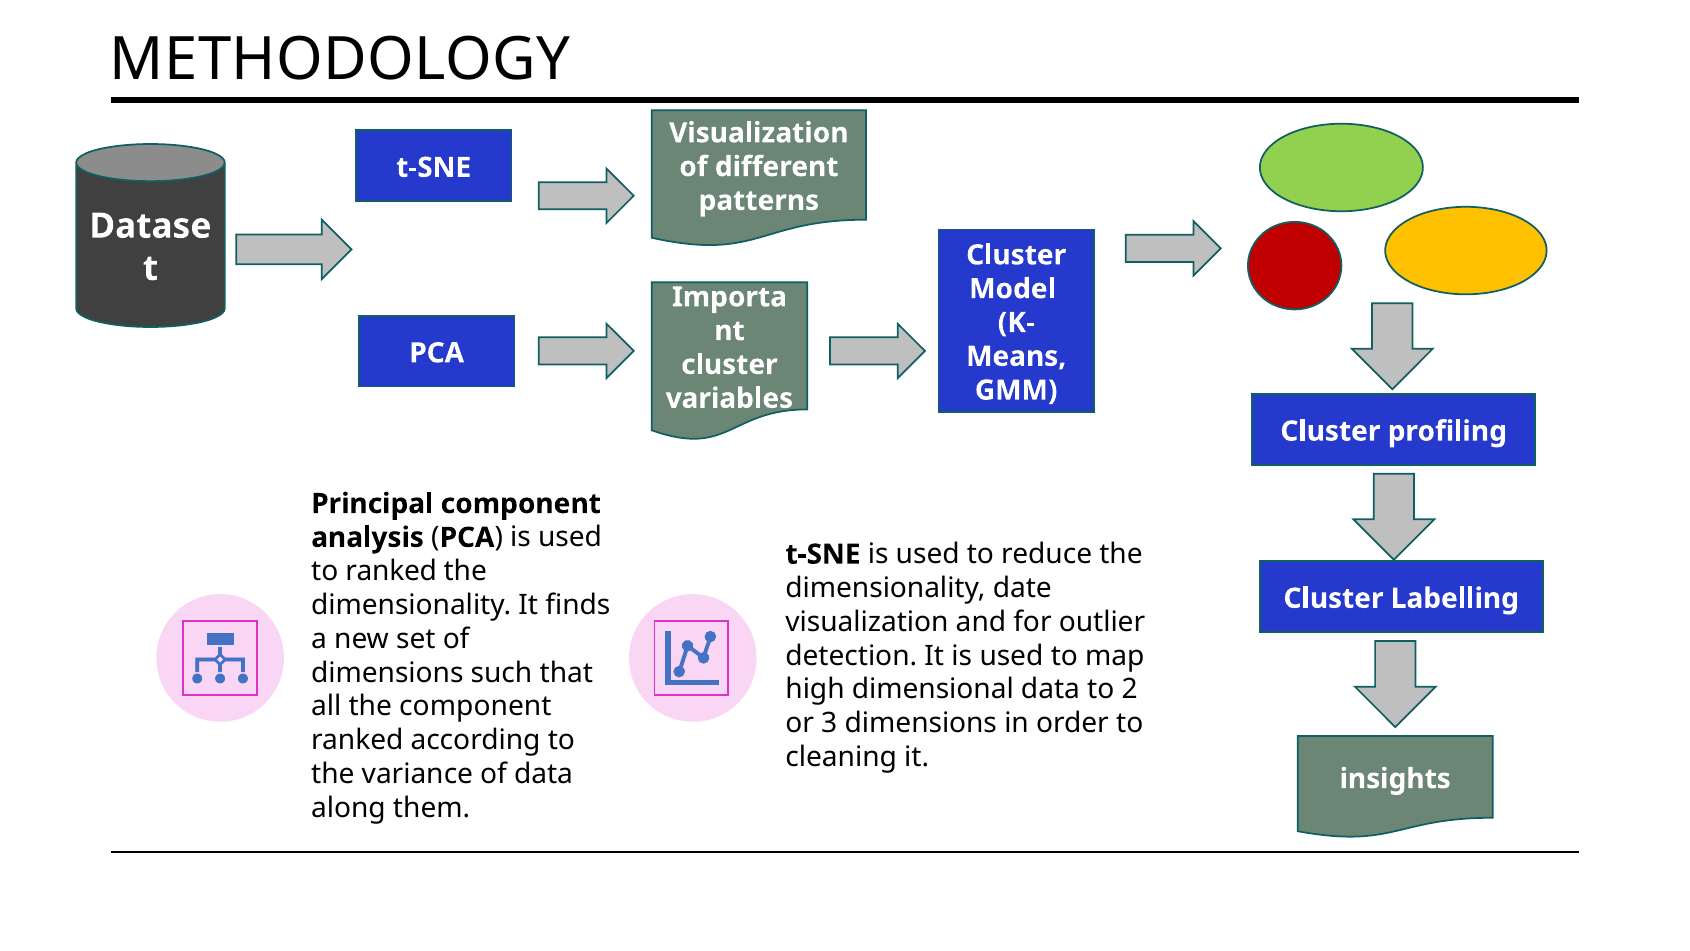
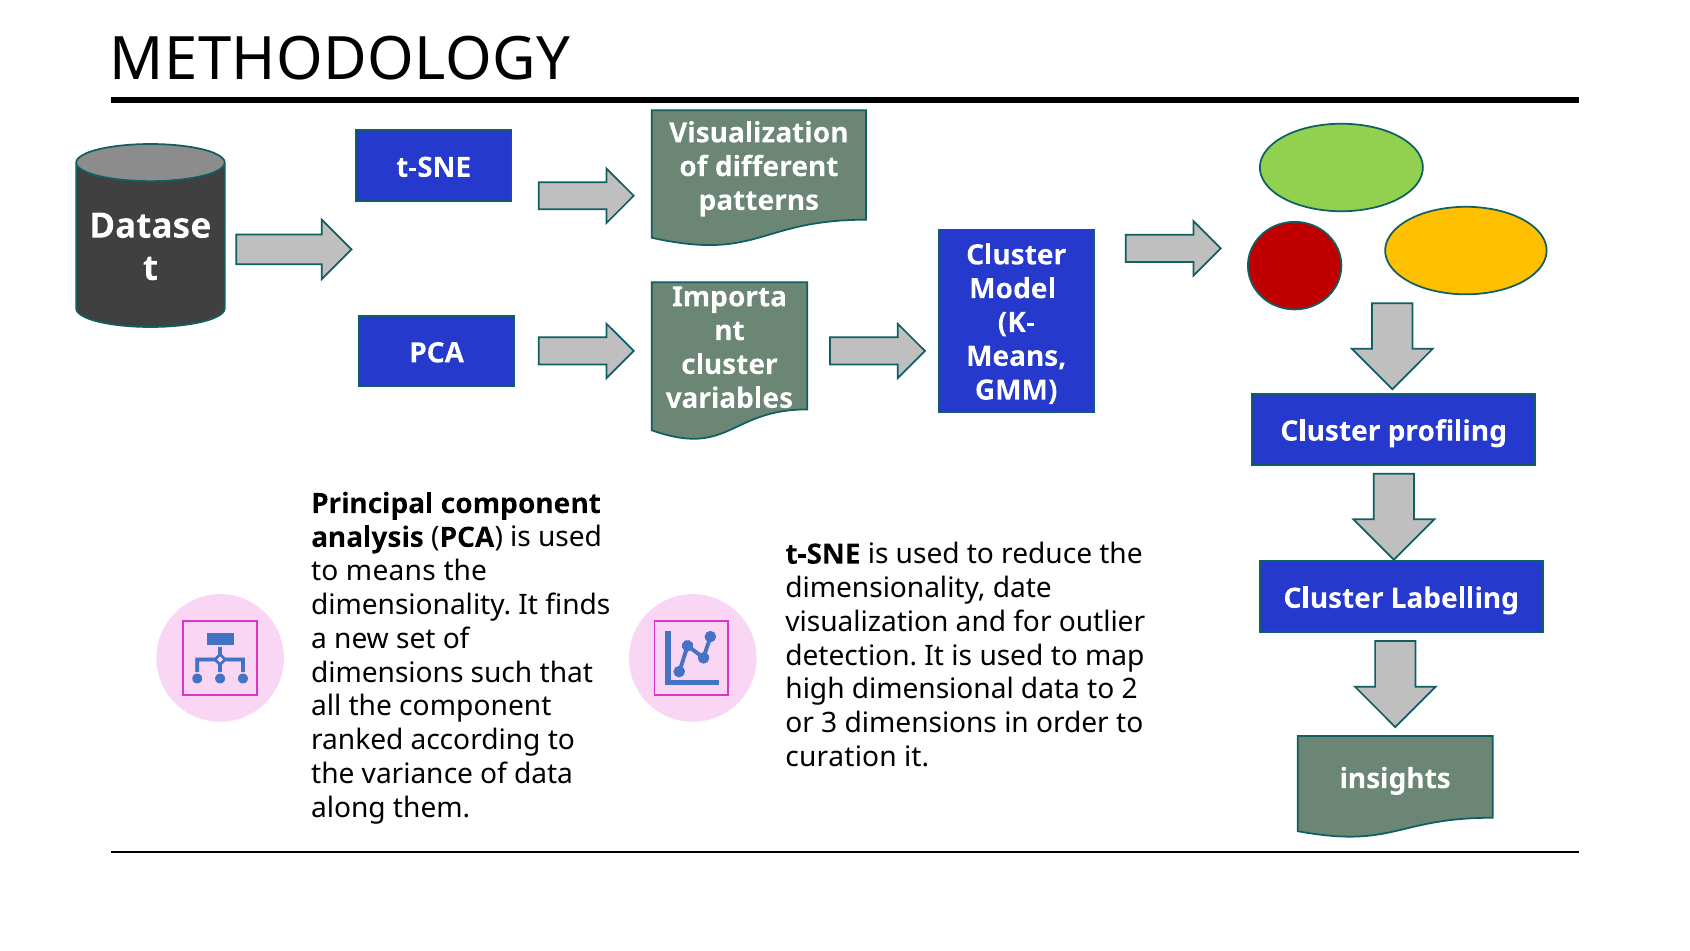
to ranked: ranked -> means
cleaning: cleaning -> curation
